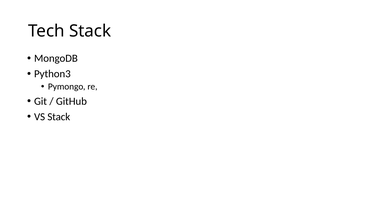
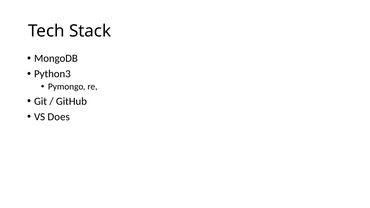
VS Stack: Stack -> Does
